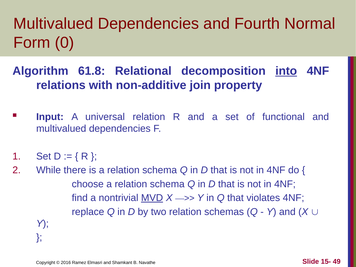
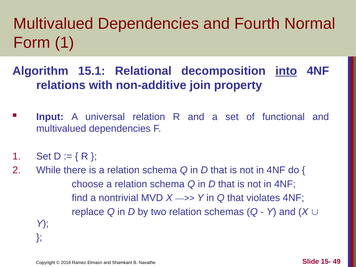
Form 0: 0 -> 1
61.8: 61.8 -> 15.1
MVD underline: present -> none
